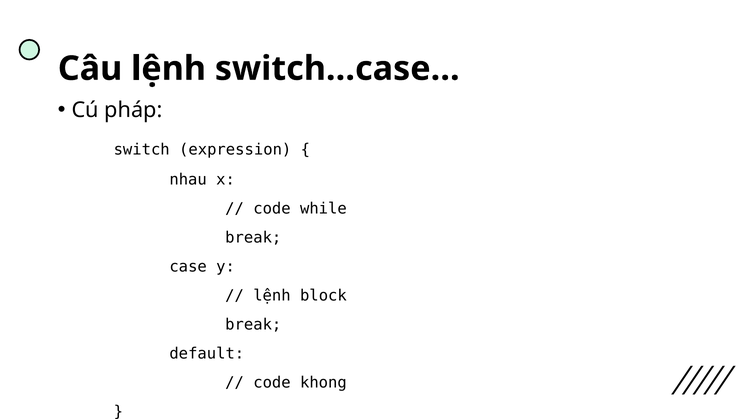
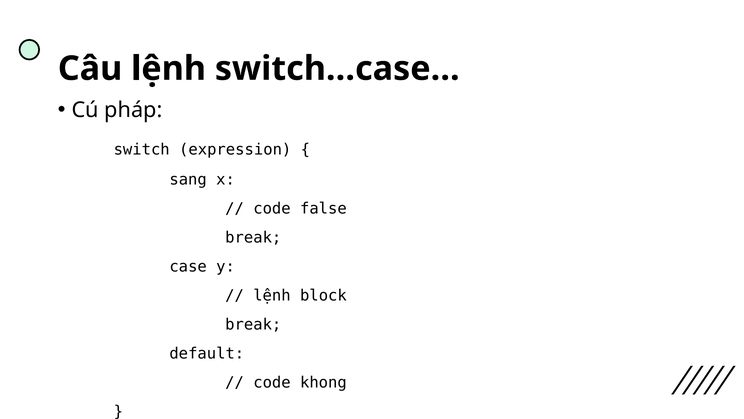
nhau: nhau -> sang
while: while -> false
